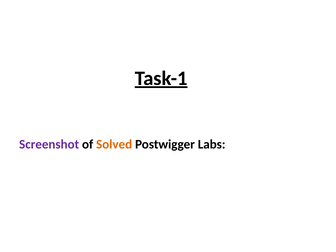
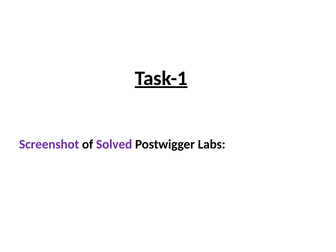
Solved colour: orange -> purple
